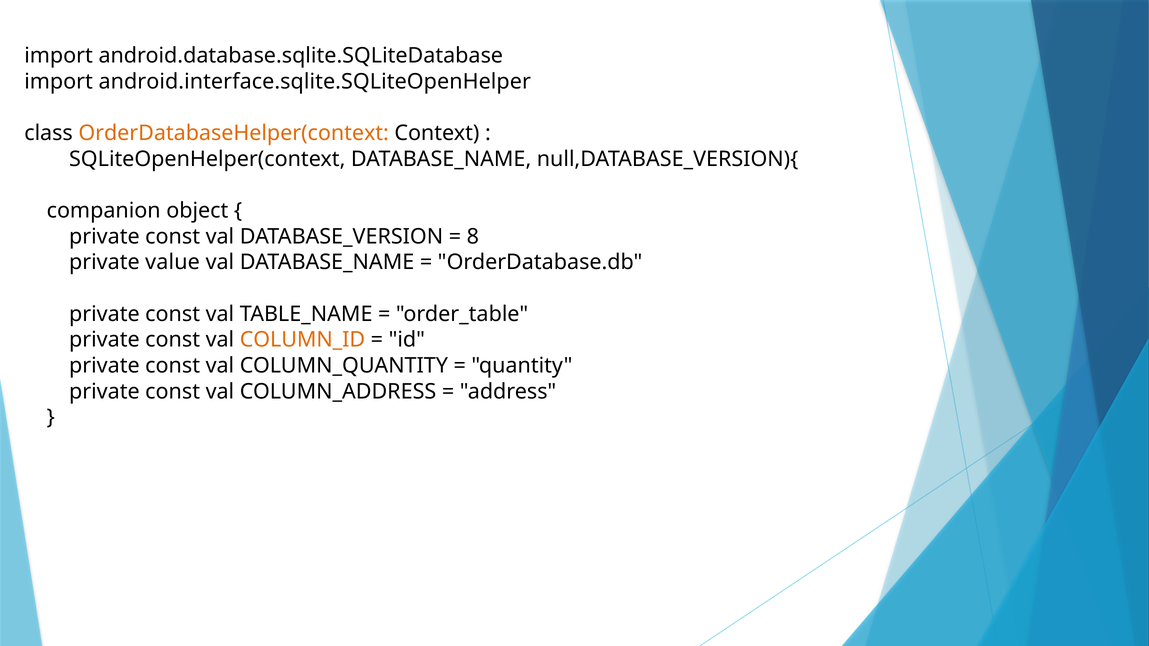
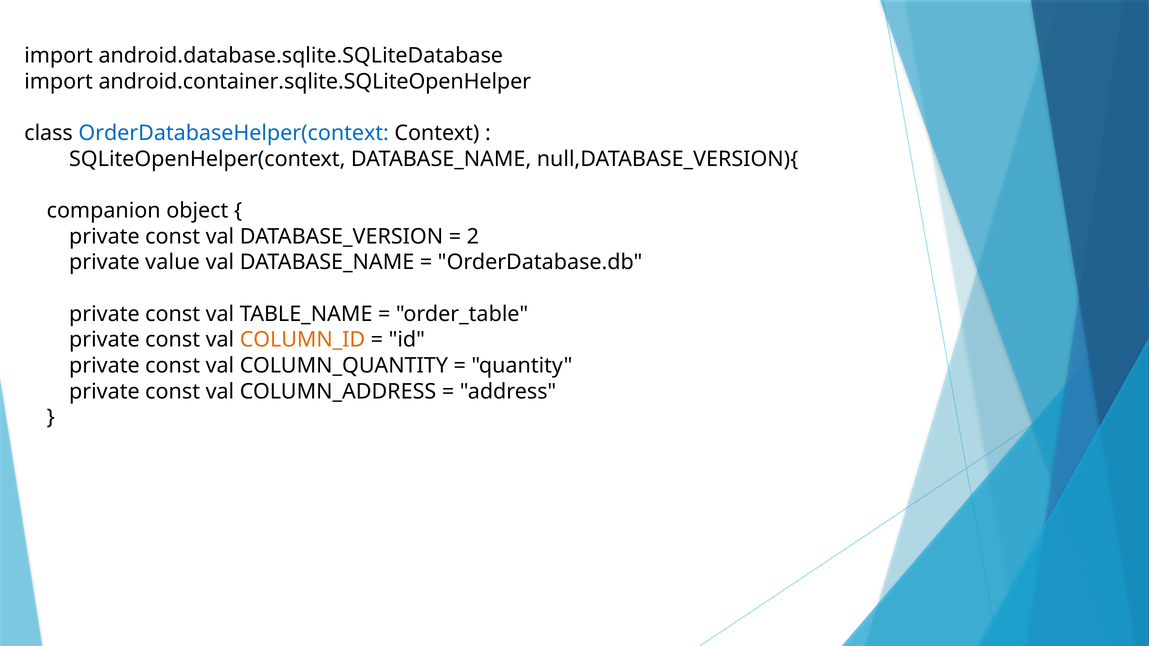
android.interface.sqlite.SQLiteOpenHelper: android.interface.sqlite.SQLiteOpenHelper -> android.container.sqlite.SQLiteOpenHelper
OrderDatabaseHelper(context colour: orange -> blue
8: 8 -> 2
